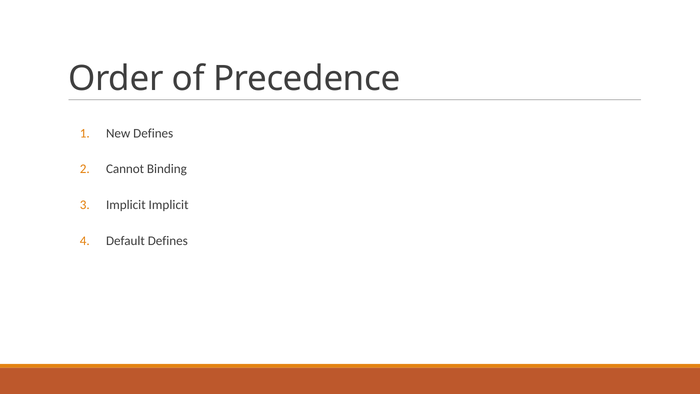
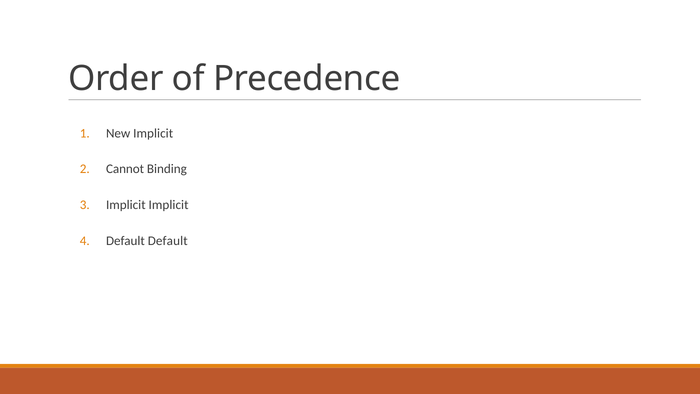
New Defines: Defines -> Implicit
Default Defines: Defines -> Default
